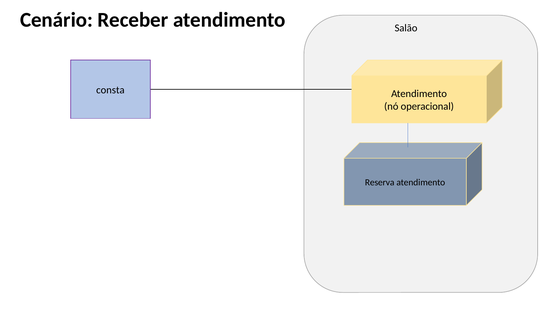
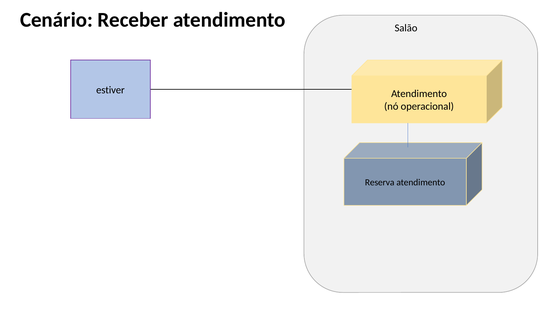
consta: consta -> estiver
